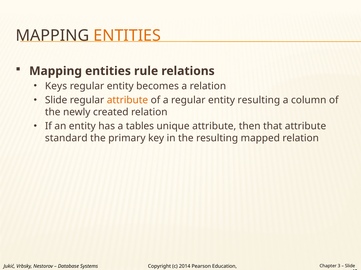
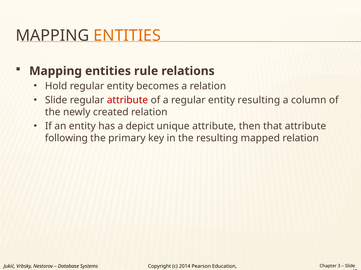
Keys: Keys -> Hold
attribute at (127, 100) colour: orange -> red
tables: tables -> depict
standard: standard -> following
